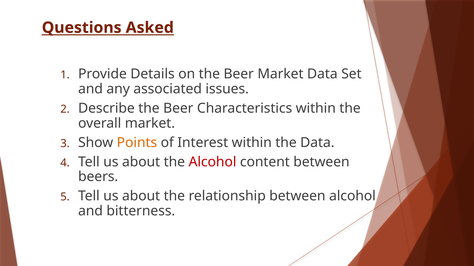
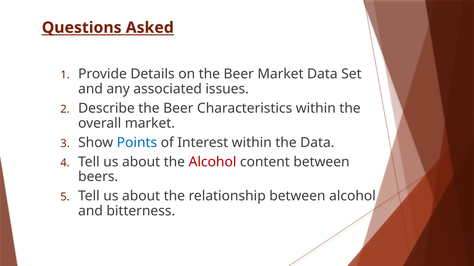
Points colour: orange -> blue
